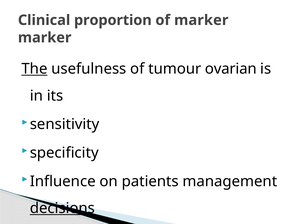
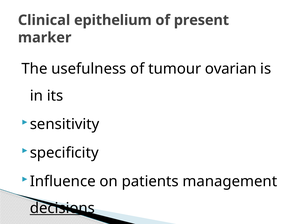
proportion: proportion -> epithelium
of marker: marker -> present
The underline: present -> none
